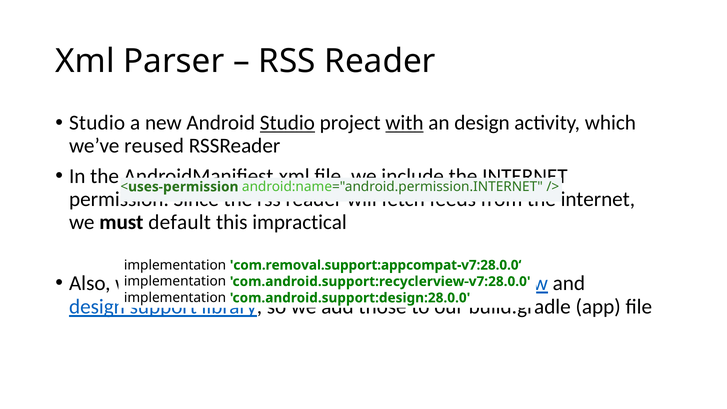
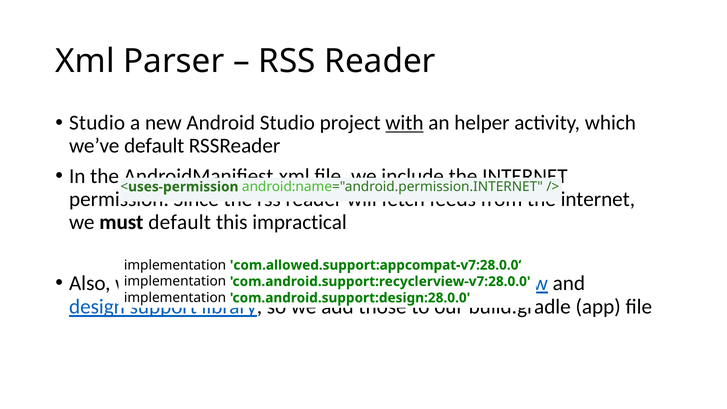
Studio at (287, 123) underline: present -> none
an design: design -> helper
we’ve reused: reused -> default
com.removal.support:appcompat-v7:28.0.0‘: com.removal.support:appcompat-v7:28.0.0‘ -> com.allowed.support:appcompat-v7:28.0.0‘
